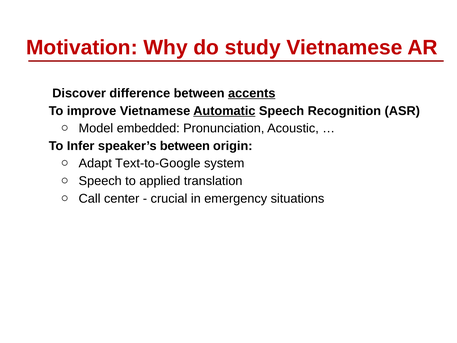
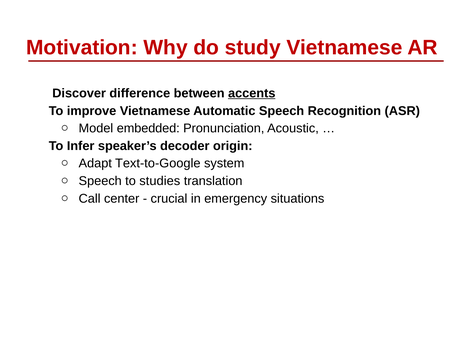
Automatic underline: present -> none
speaker’s between: between -> decoder
applied: applied -> studies
